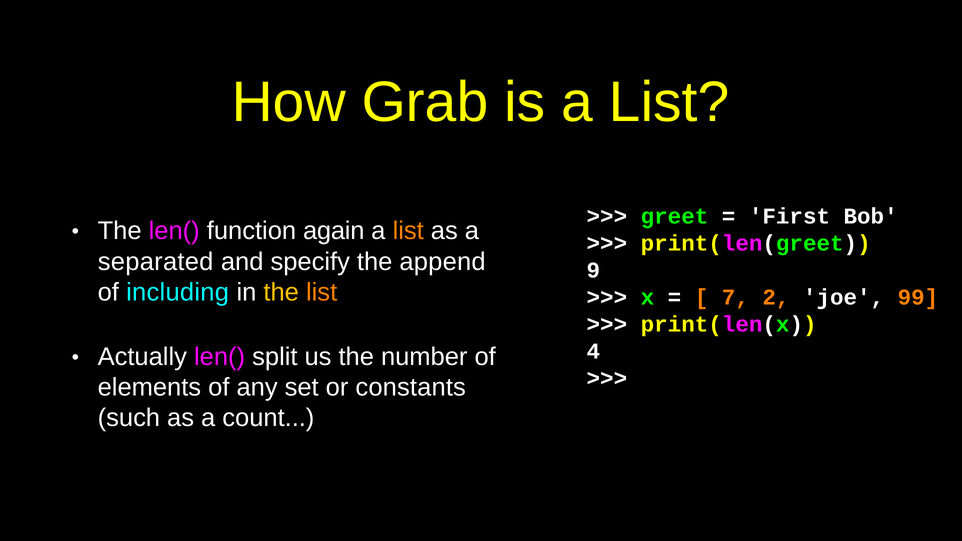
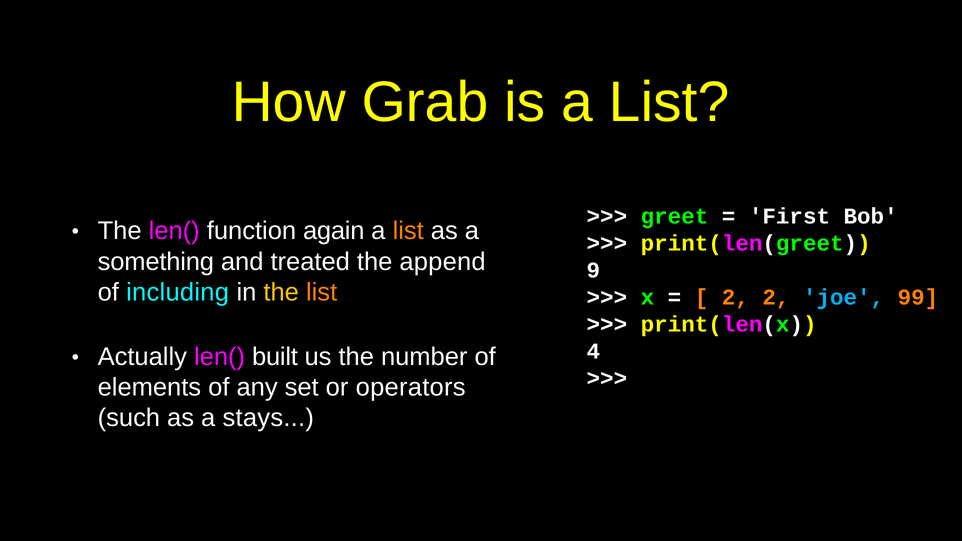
separated: separated -> something
specify: specify -> treated
7 at (735, 297): 7 -> 2
joe colour: white -> light blue
split: split -> built
constants: constants -> operators
count: count -> stays
